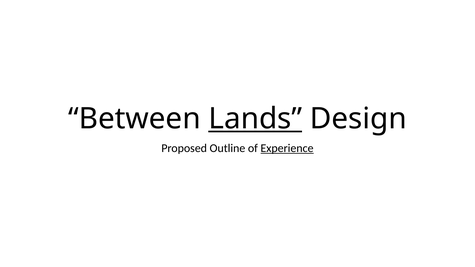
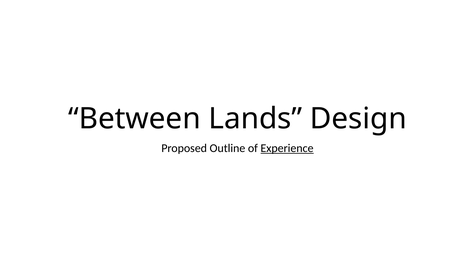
Lands underline: present -> none
